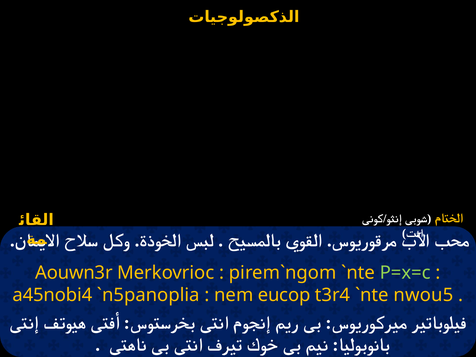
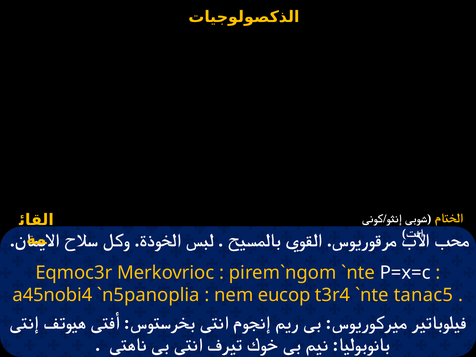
Aouwn3r: Aouwn3r -> Eqmoc3r
P=x=c colour: light green -> white
nwou5: nwou5 -> tanac5
